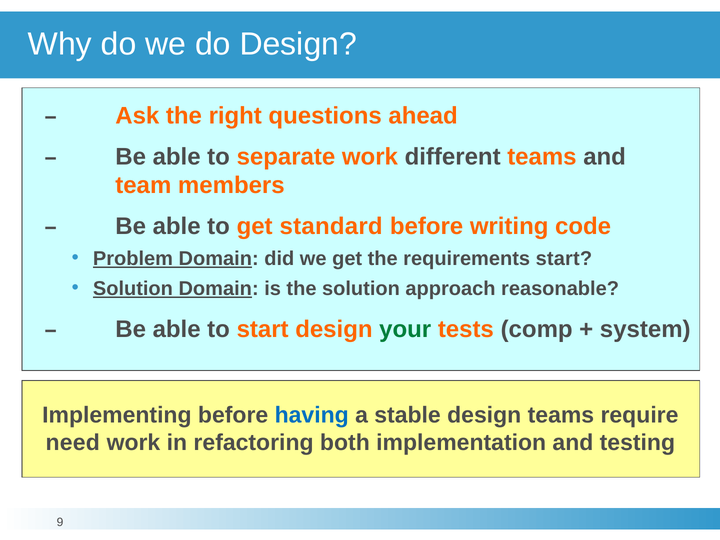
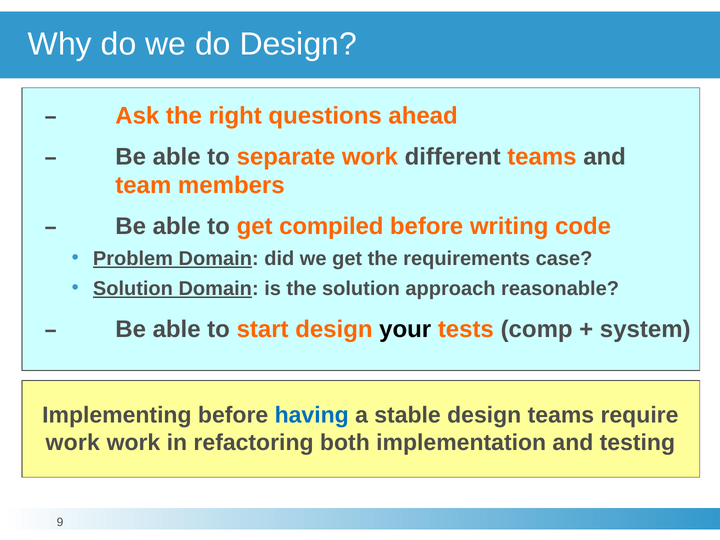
standard: standard -> compiled
requirements start: start -> case
your colour: green -> black
need at (73, 443): need -> work
